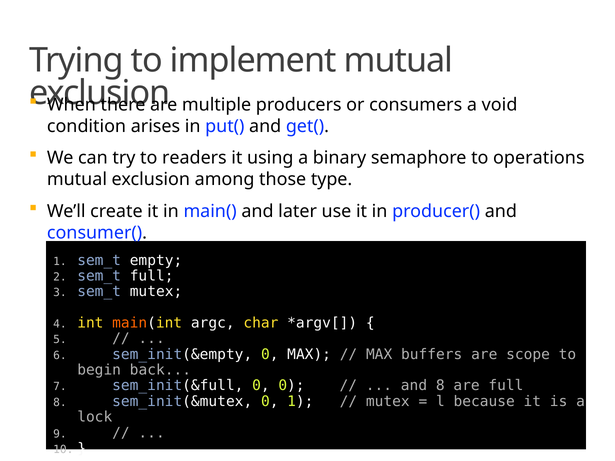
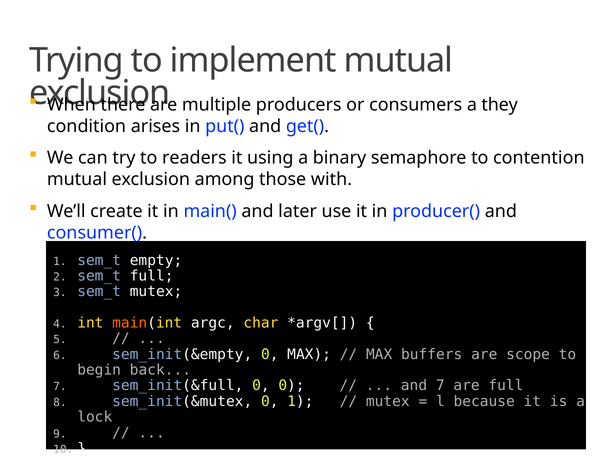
void: void -> they
operations: operations -> contention
type: type -> with
and 8: 8 -> 7
